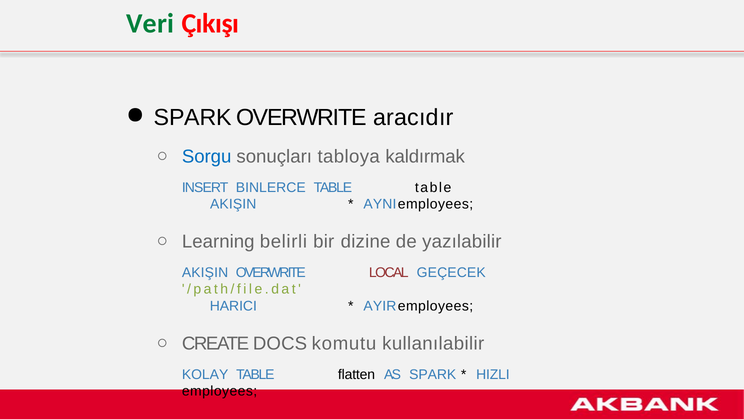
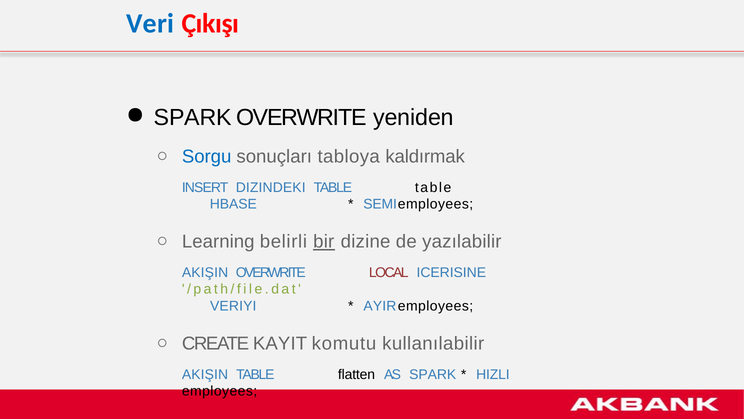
Veri colour: green -> blue
aracıdır: aracıdır -> yeniden
BINLERCE: BINLERCE -> DIZINDEKI
AKIŞIN at (233, 204): AKIŞIN -> HBASE
AYNI: AYNI -> SEMI
bir underline: none -> present
GEÇECEK: GEÇECEK -> ICERISINE
HARICI: HARICI -> VERIYI
DOCS: DOCS -> KAYIT
KOLAY at (205, 374): KOLAY -> AKIŞIN
